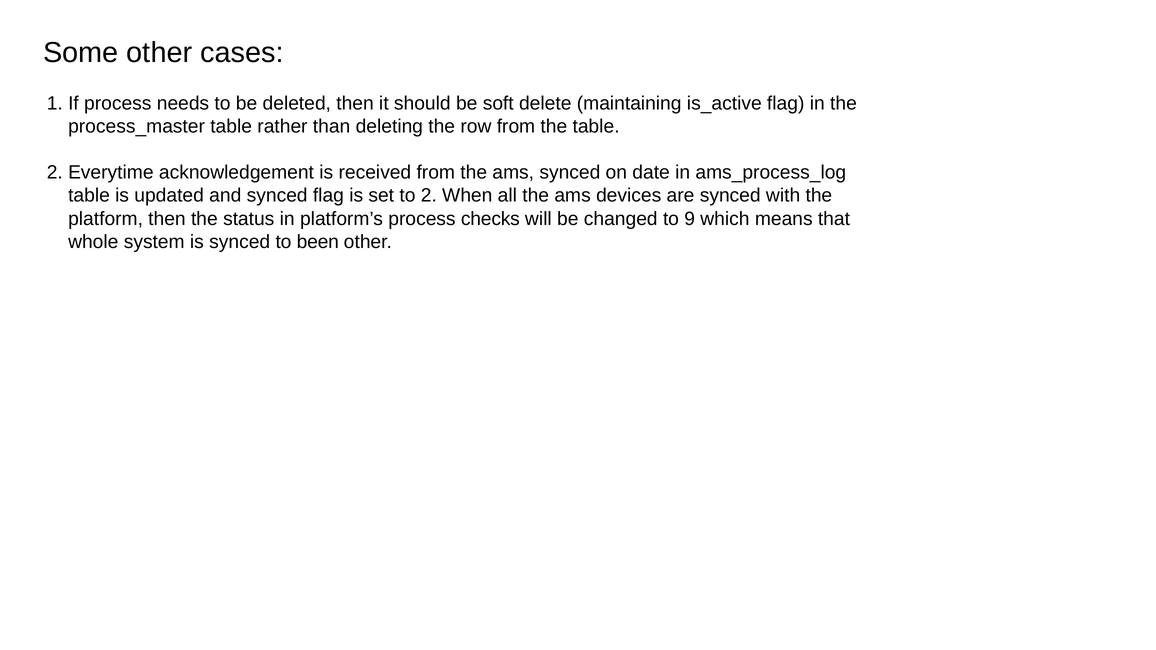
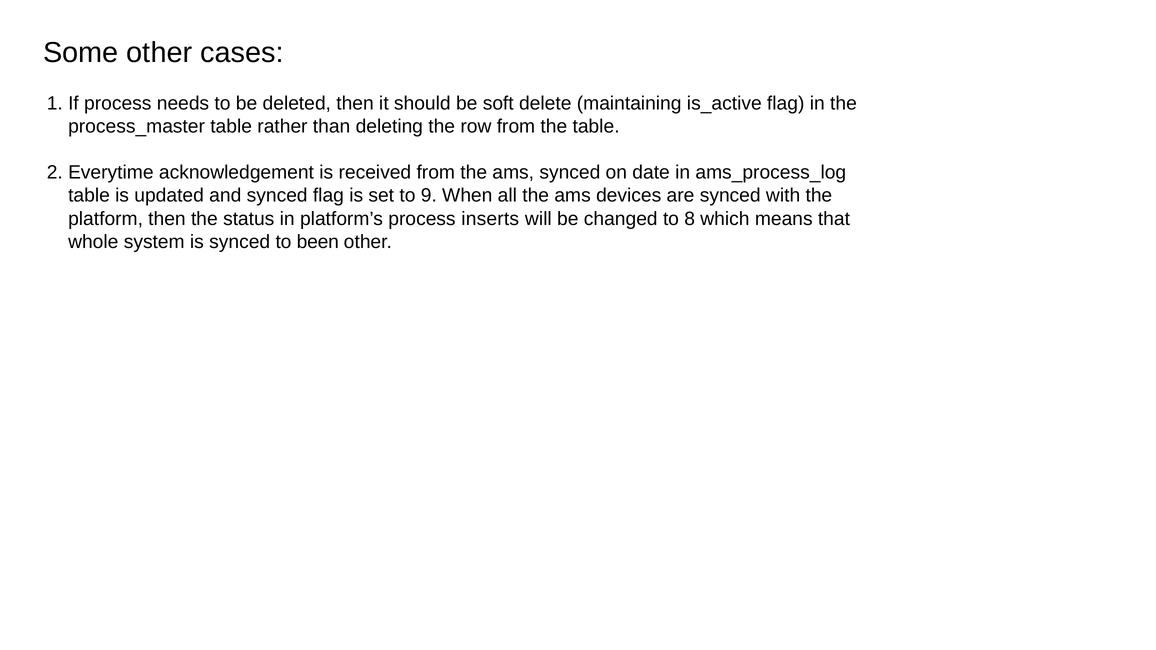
to 2: 2 -> 9
checks: checks -> inserts
9: 9 -> 8
